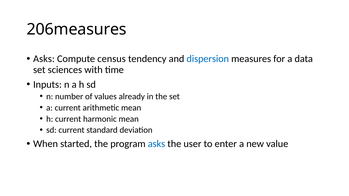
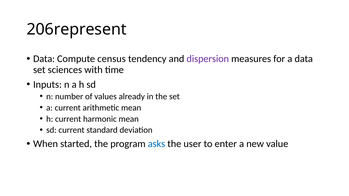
206measures: 206measures -> 206represent
Asks at (44, 59): Asks -> Data
dispersion colour: blue -> purple
